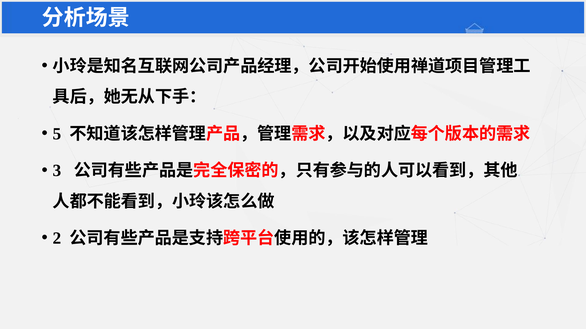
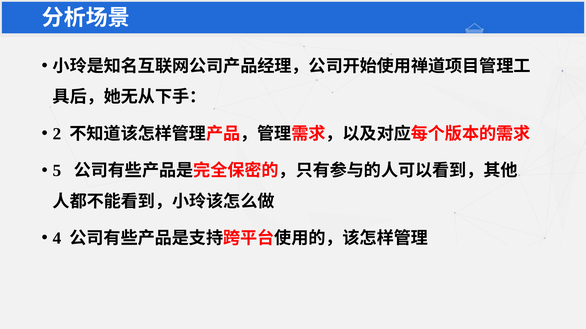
5: 5 -> 2
3: 3 -> 5
2: 2 -> 4
